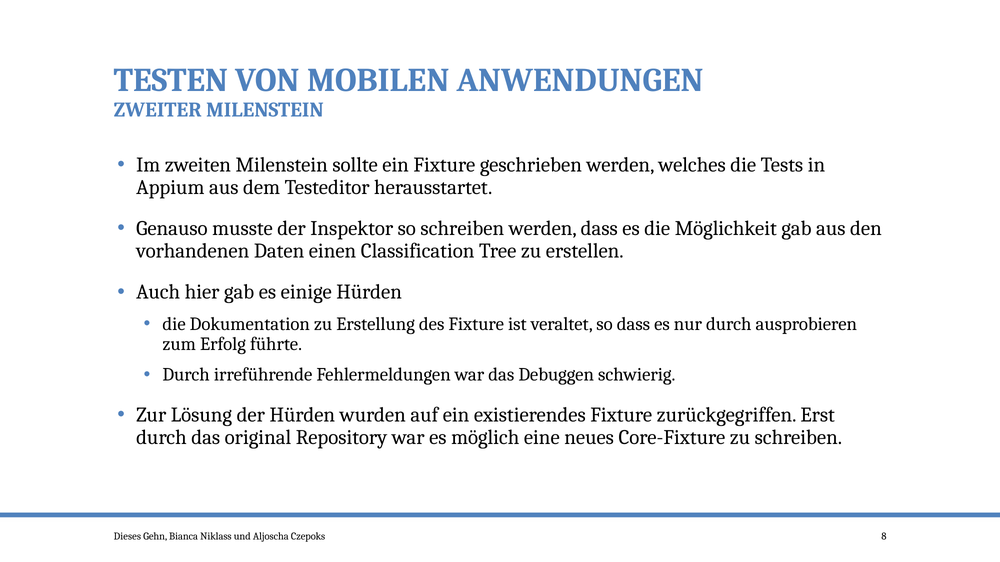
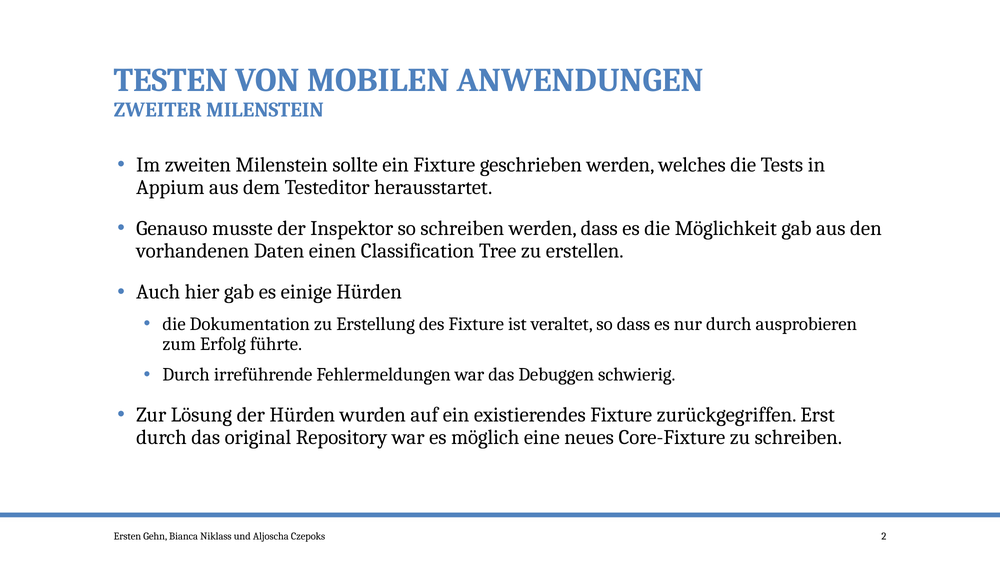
Dieses: Dieses -> Ersten
8: 8 -> 2
